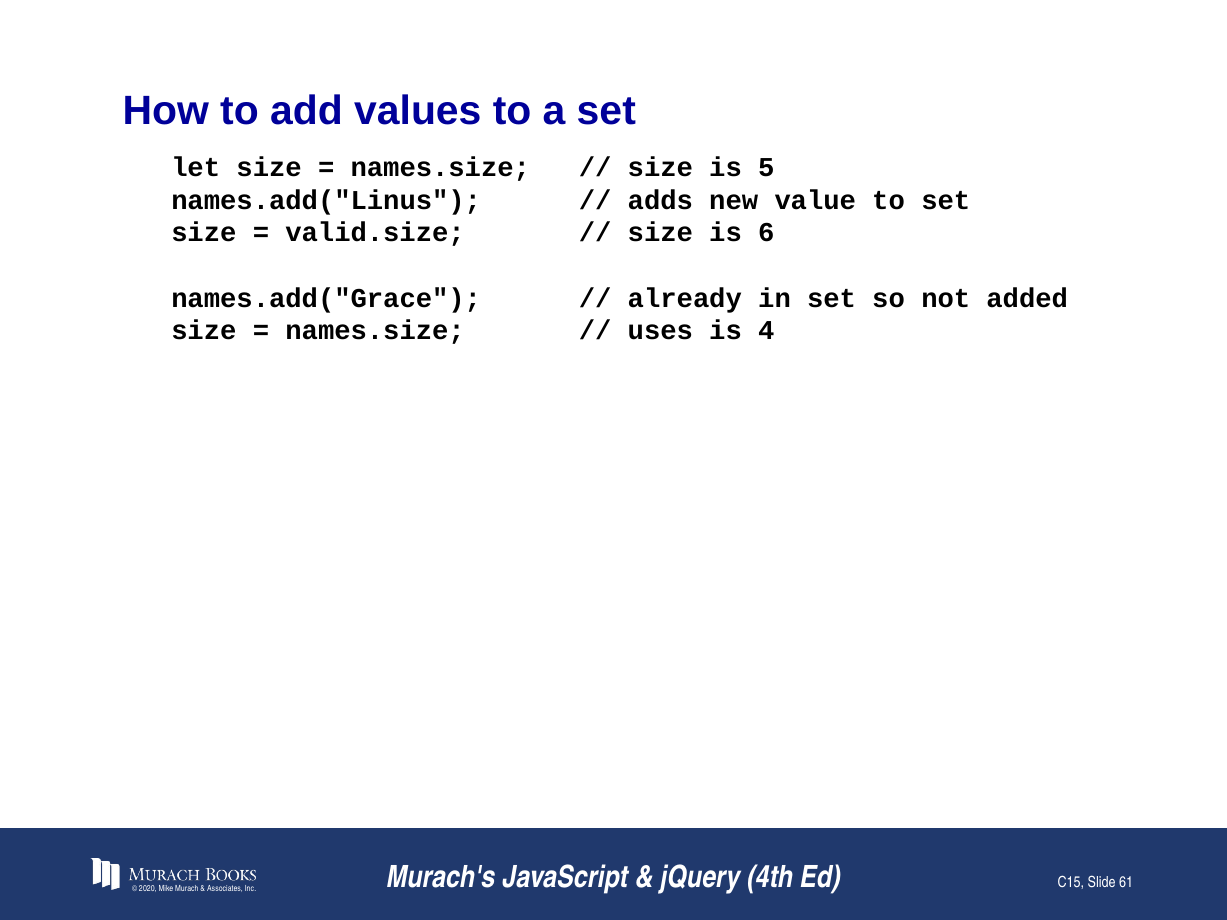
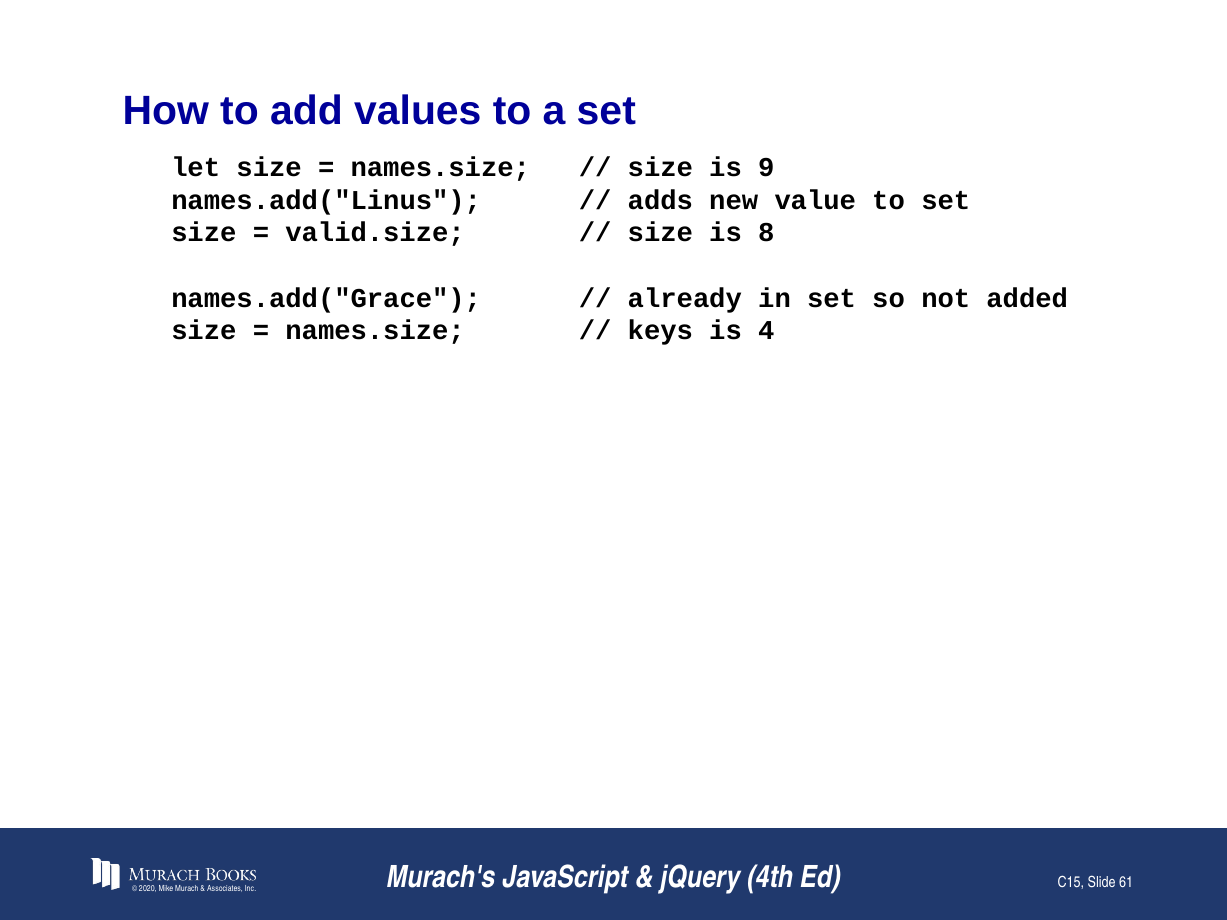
5: 5 -> 9
6: 6 -> 8
uses: uses -> keys
